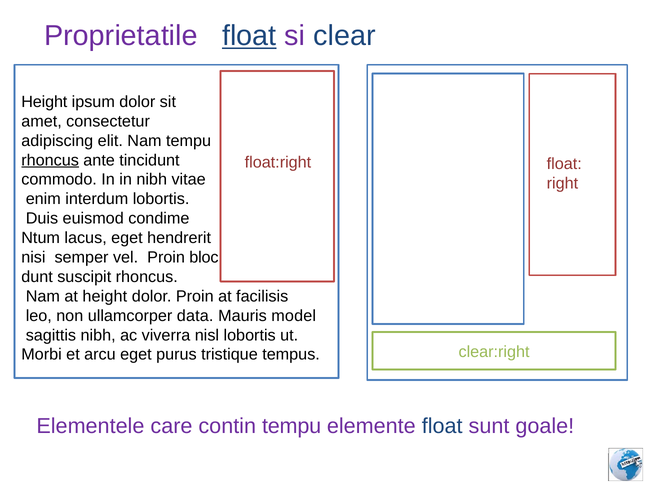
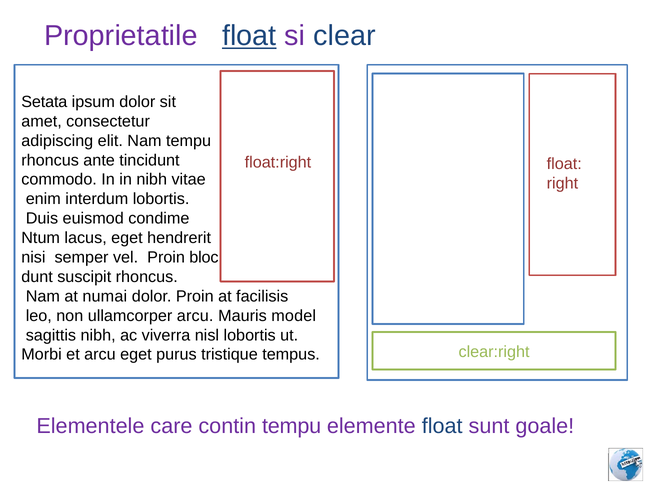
Height at (44, 102): Height -> Setata
rhoncus at (50, 160) underline: present -> none
at height: height -> numai
ullamcorper data: data -> arcu
